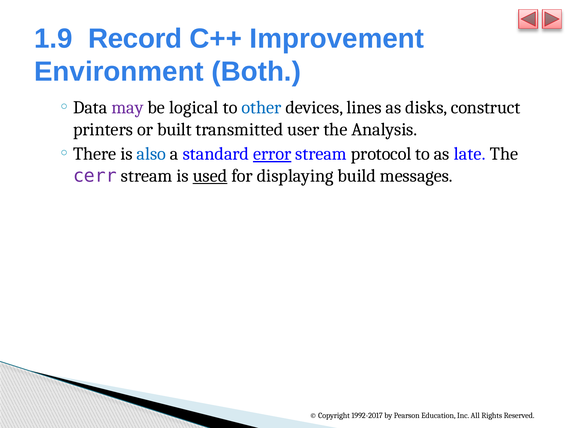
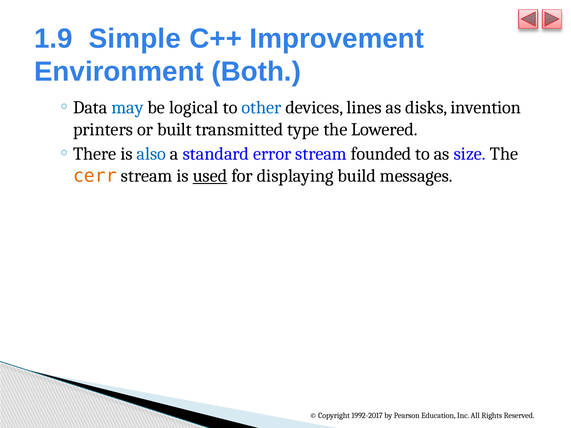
Record: Record -> Simple
may colour: purple -> blue
construct: construct -> invention
user: user -> type
Analysis: Analysis -> Lowered
error underline: present -> none
protocol: protocol -> founded
late: late -> size
cerr colour: purple -> orange
